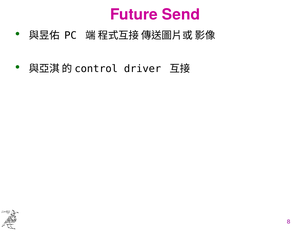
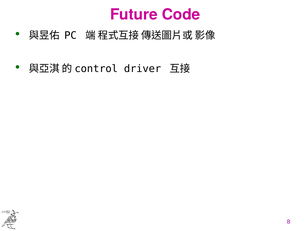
Send: Send -> Code
